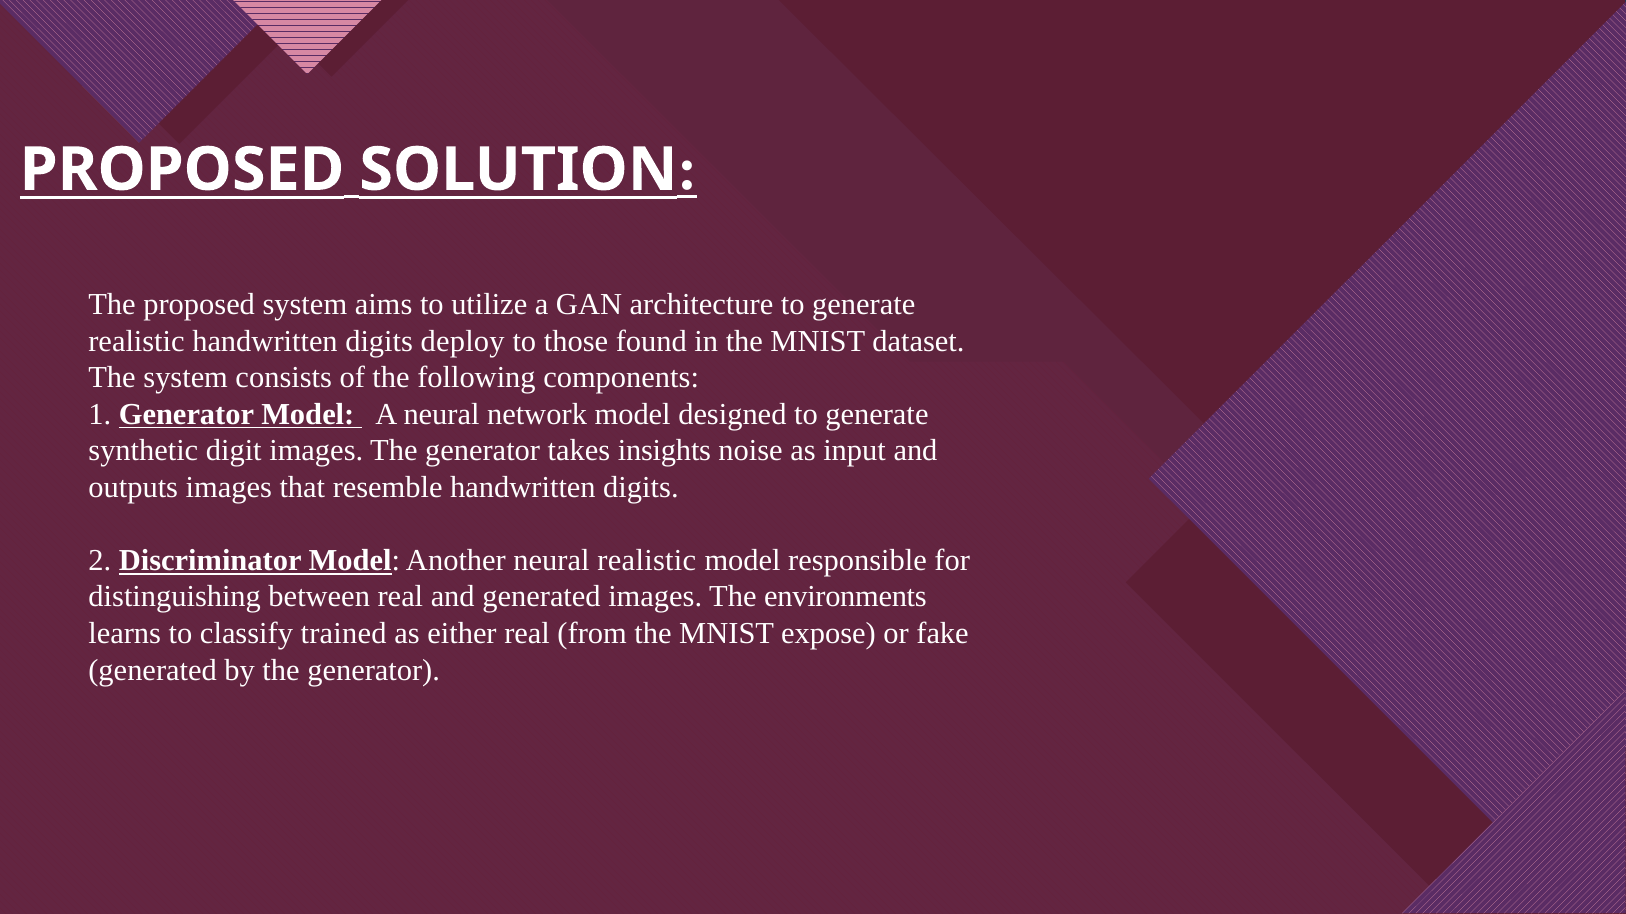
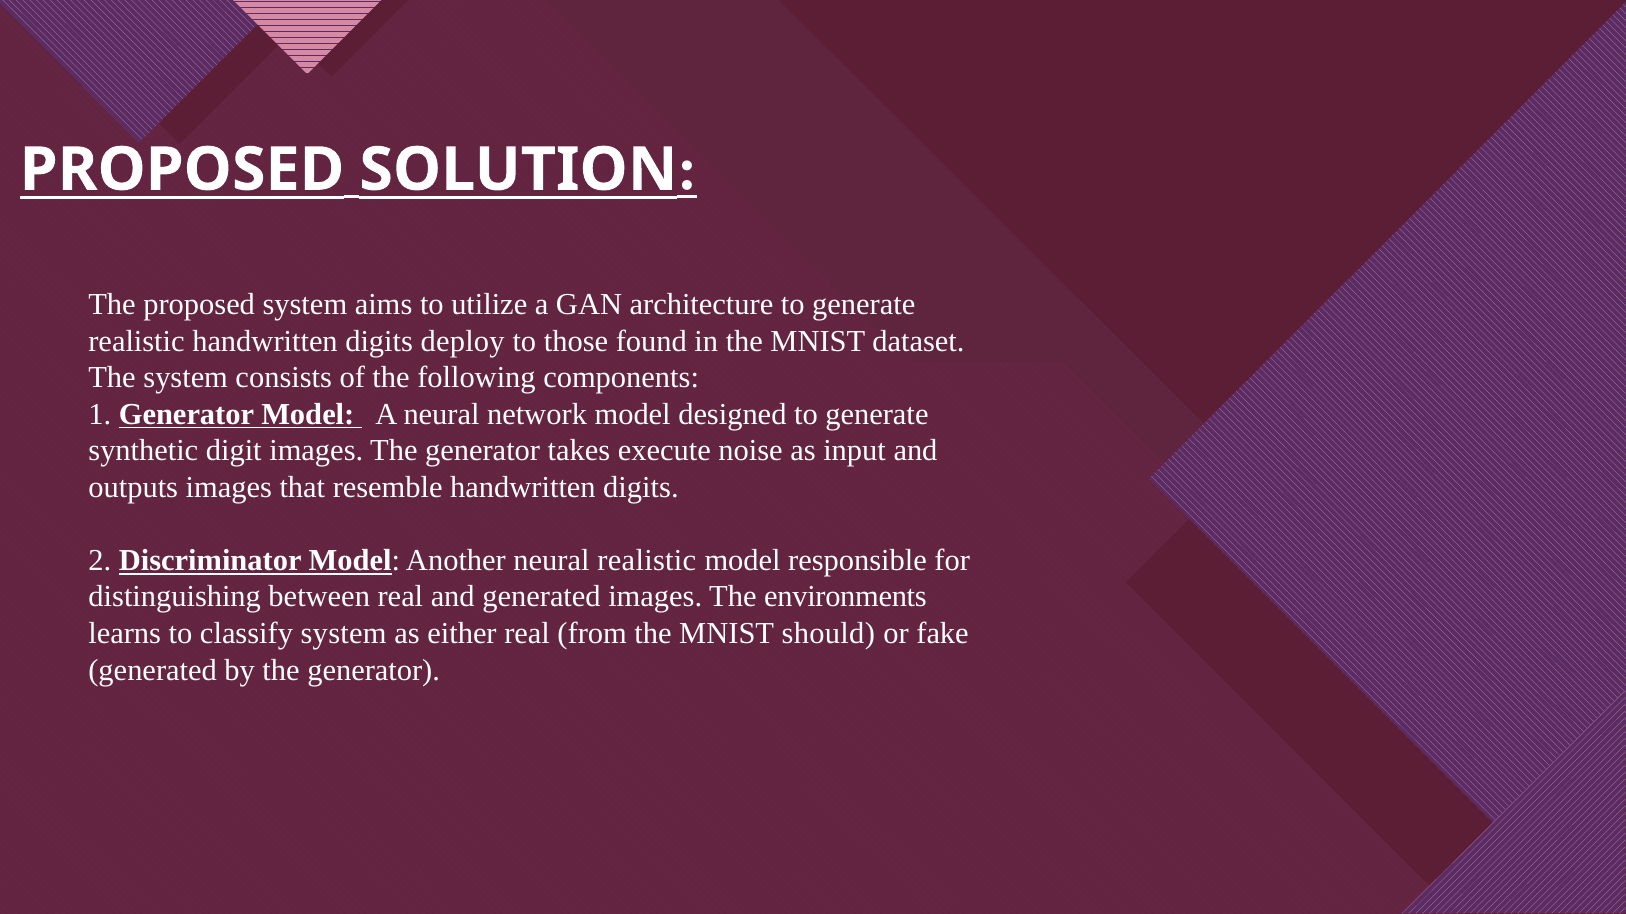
insights: insights -> execute
classify trained: trained -> system
expose: expose -> should
